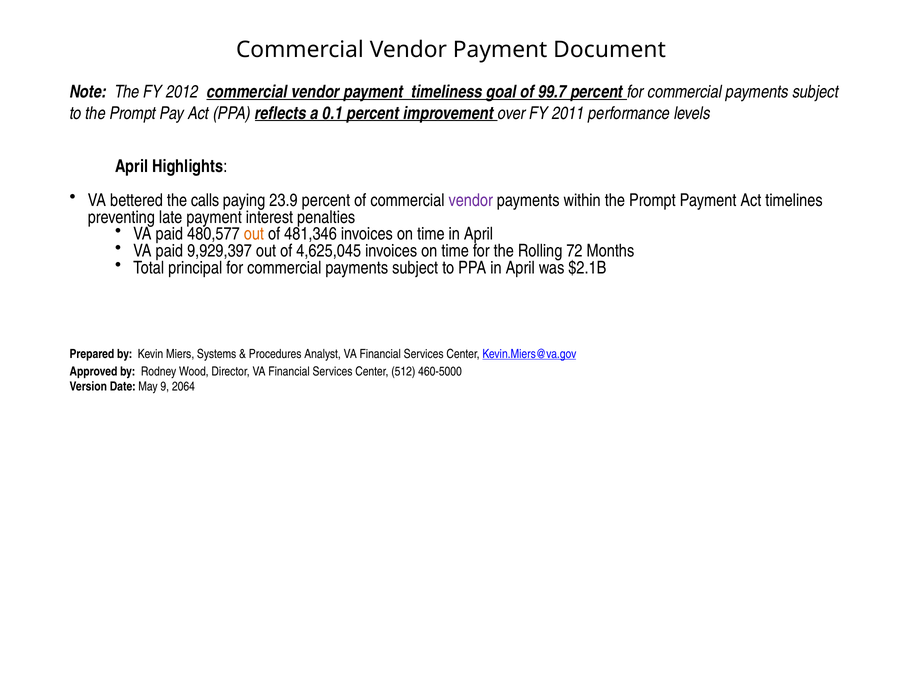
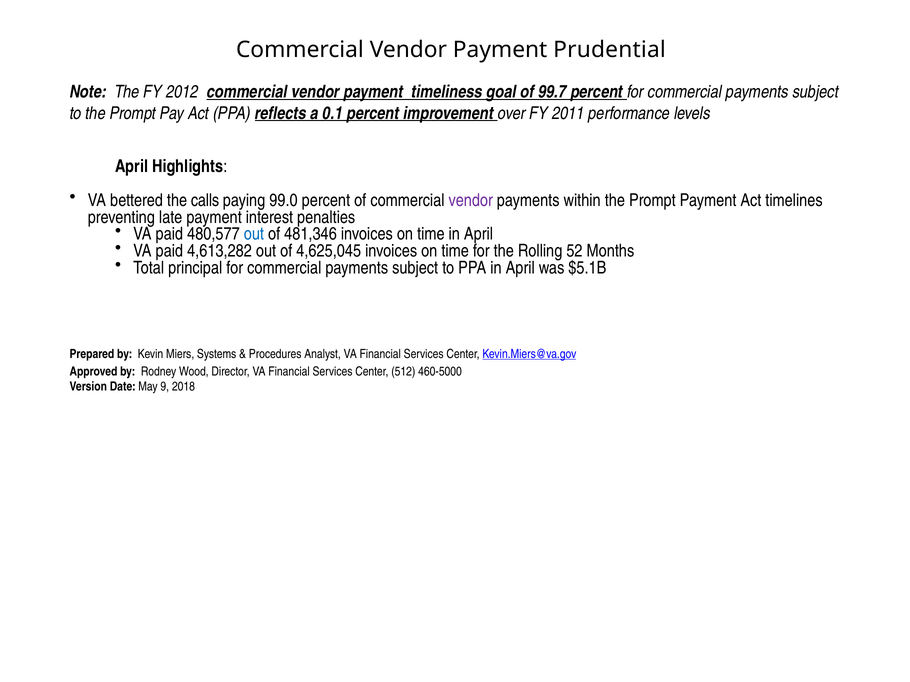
Document: Document -> Prudential
23.9: 23.9 -> 99.0
out at (254, 234) colour: orange -> blue
9,929,397: 9,929,397 -> 4,613,282
72: 72 -> 52
$2.1B: $2.1B -> $5.1B
2064: 2064 -> 2018
